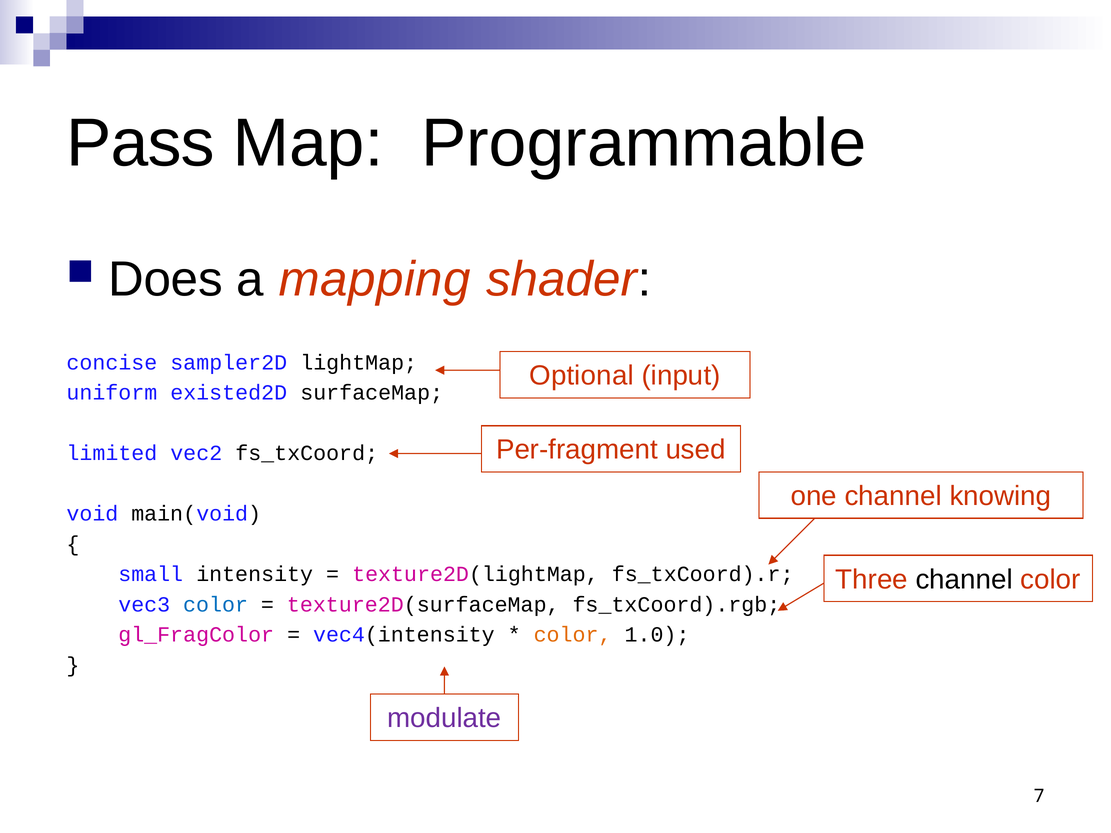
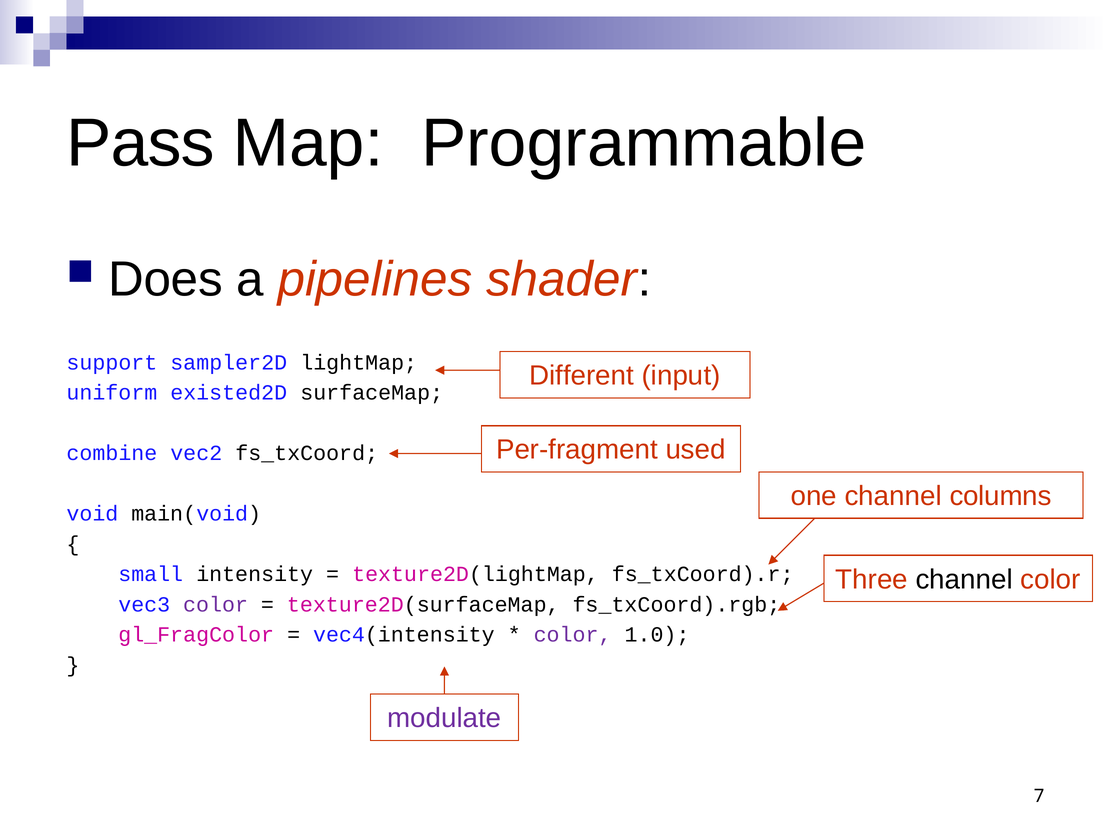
mapping: mapping -> pipelines
concise: concise -> support
Optional: Optional -> Different
limited: limited -> combine
knowing: knowing -> columns
color at (216, 605) colour: blue -> purple
color at (573, 635) colour: orange -> purple
